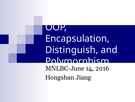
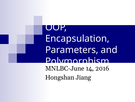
Distinguish: Distinguish -> Parameters
